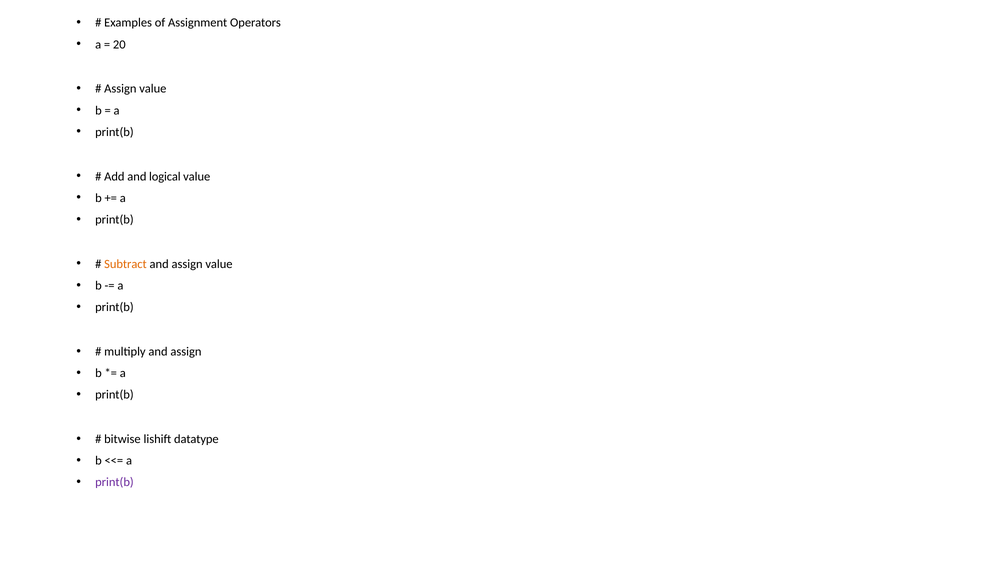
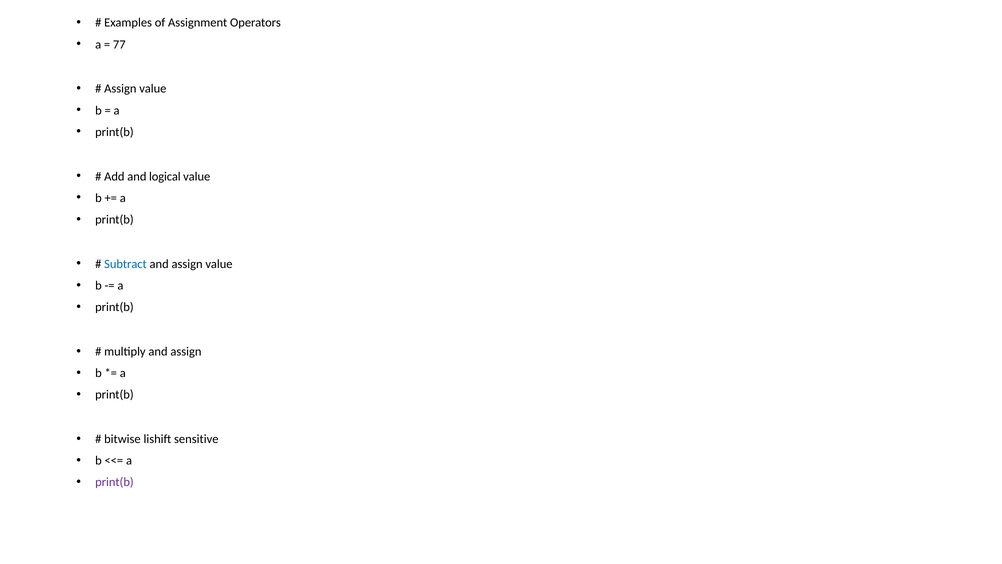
20: 20 -> 77
Subtract colour: orange -> blue
datatype: datatype -> sensitive
